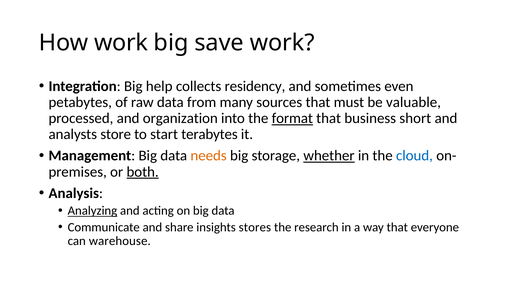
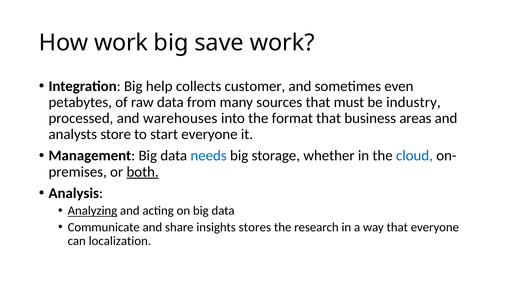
residency: residency -> customer
valuable: valuable -> industry
organization: organization -> warehouses
format underline: present -> none
short: short -> areas
start terabytes: terabytes -> everyone
needs colour: orange -> blue
whether underline: present -> none
warehouse: warehouse -> localization
